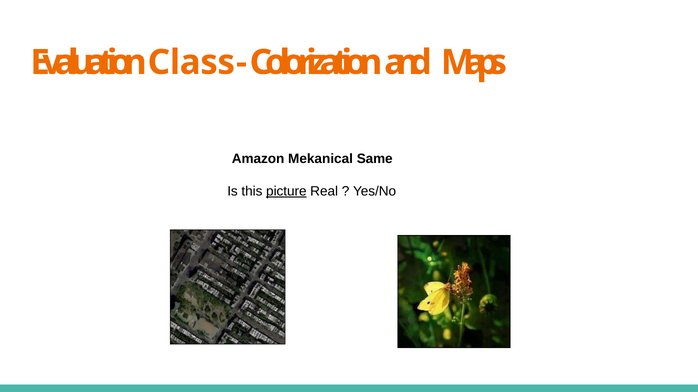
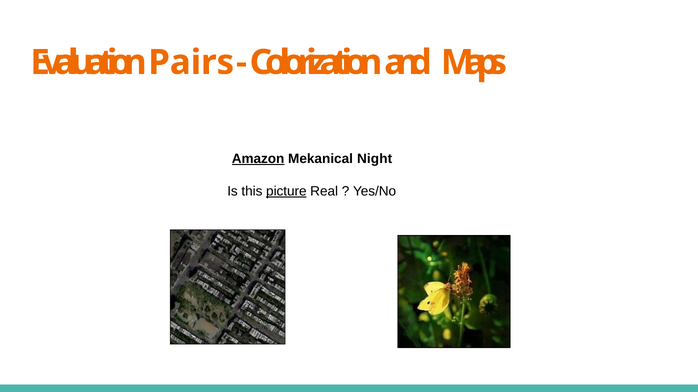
Class: Class -> Pairs
Amazon underline: none -> present
Same: Same -> Night
